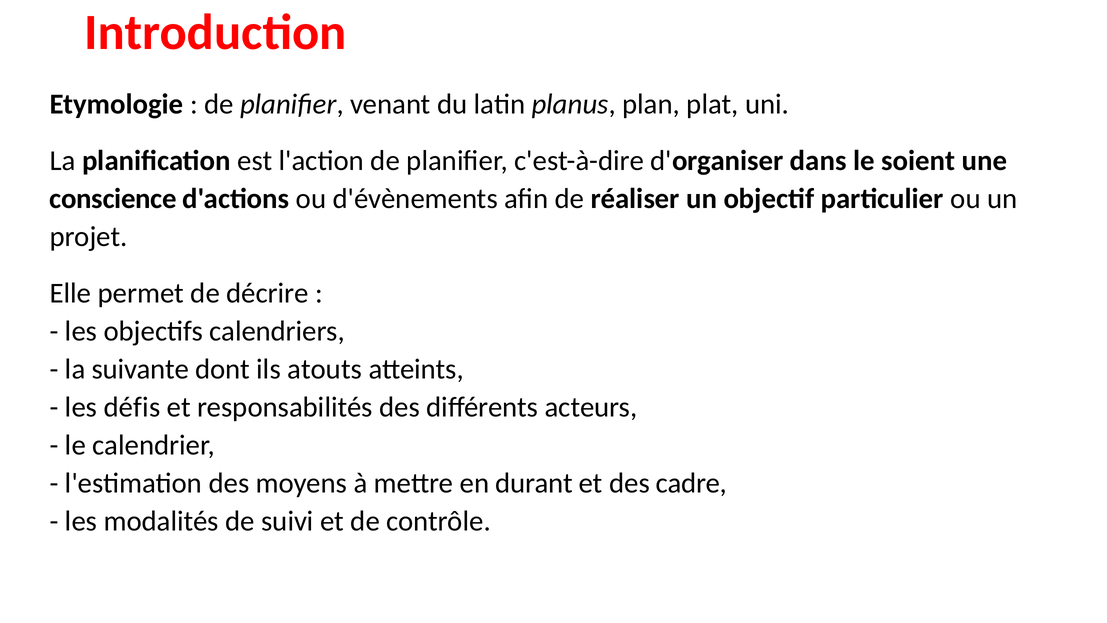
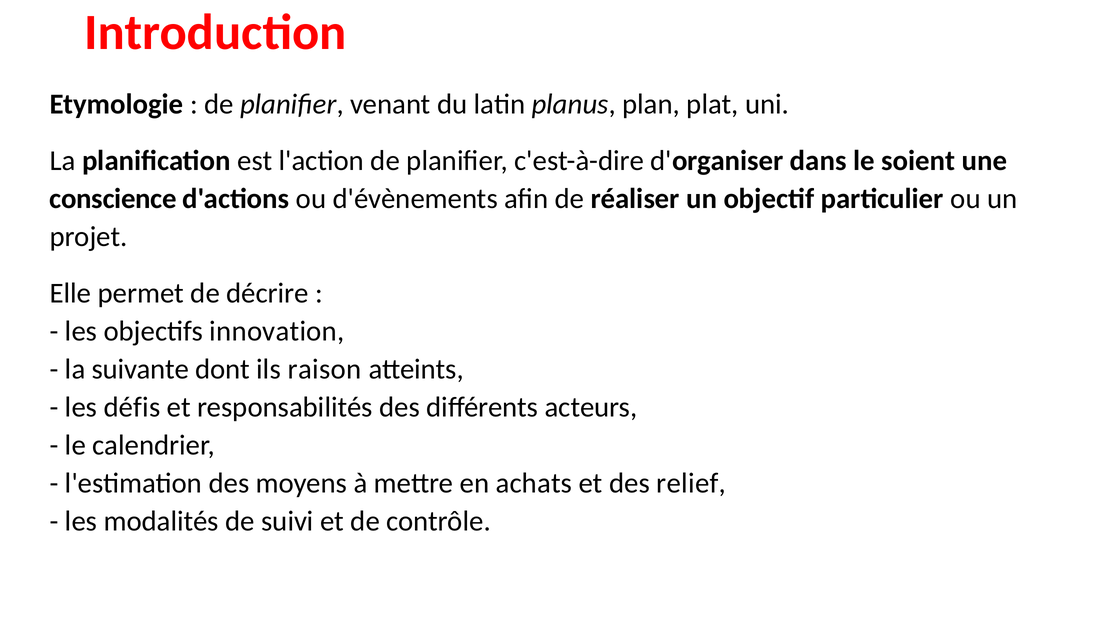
calendriers: calendriers -> innovation
atouts: atouts -> raison
durant: durant -> achats
cadre: cadre -> relief
